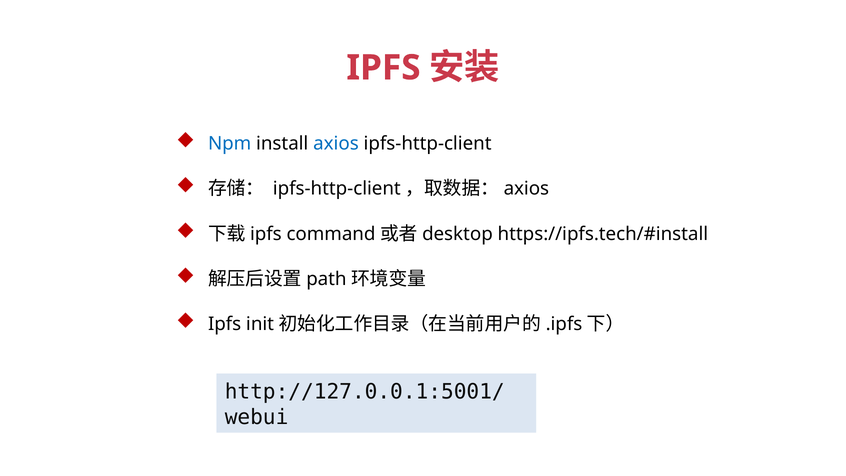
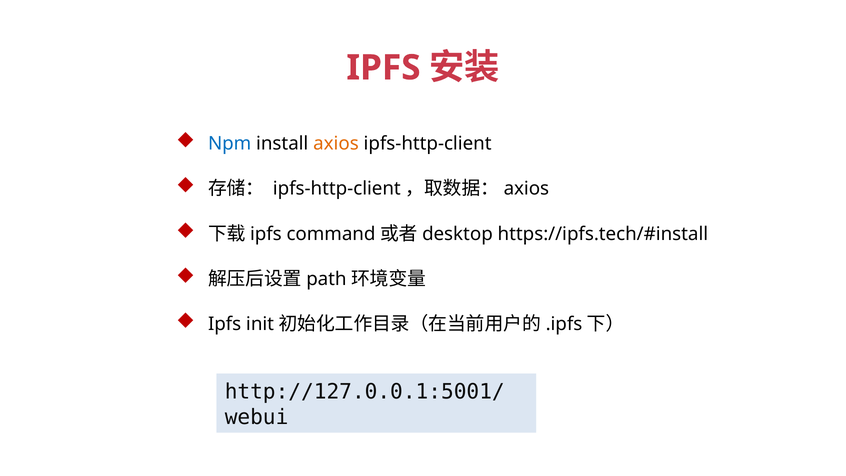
axios colour: blue -> orange
